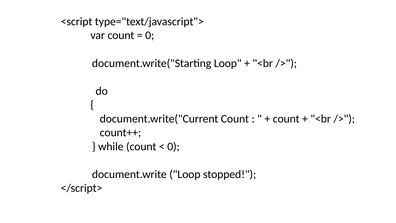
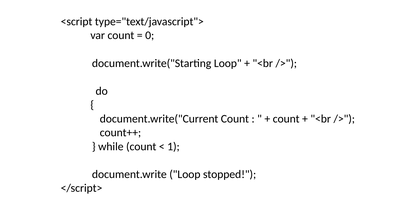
0 at (173, 146): 0 -> 1
